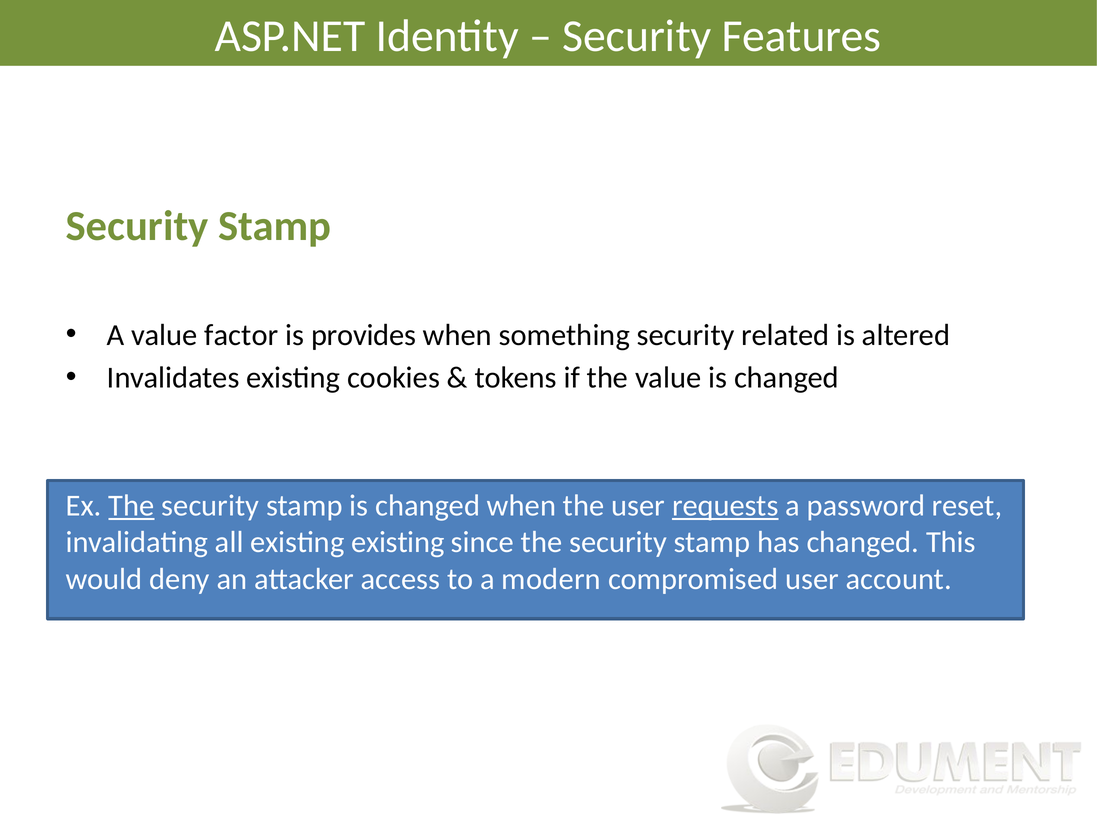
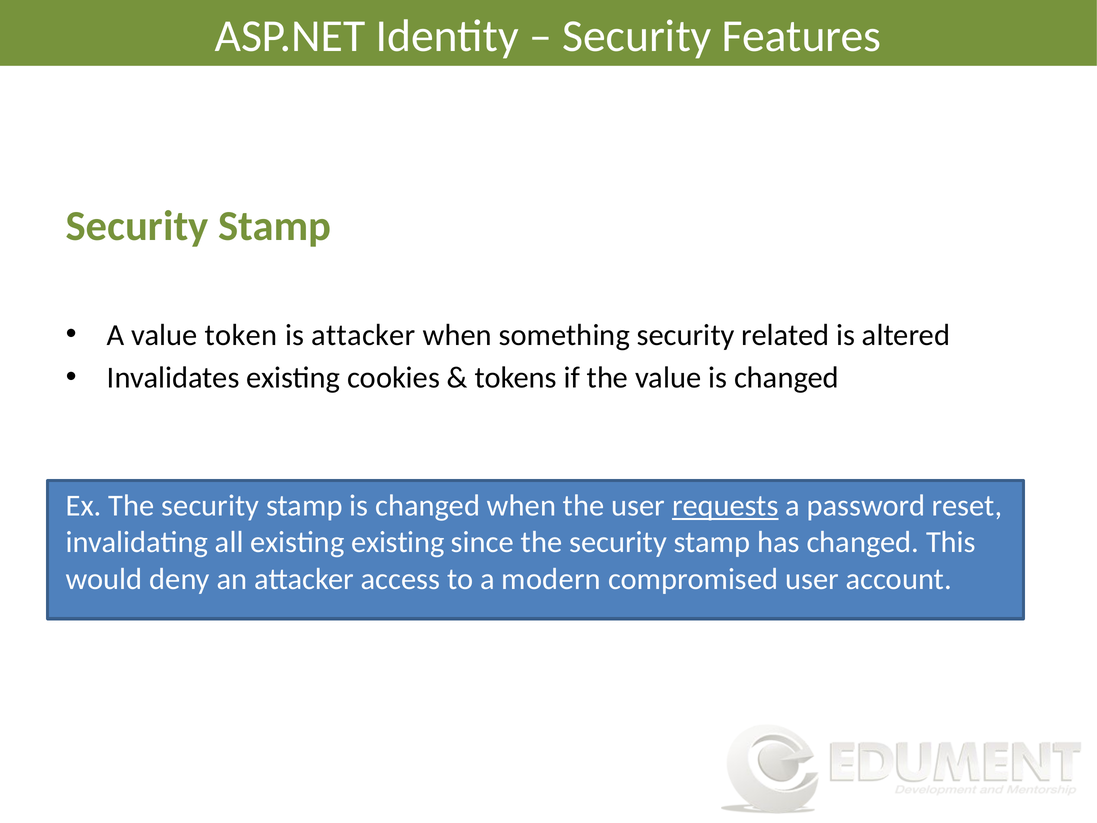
factor: factor -> token
is provides: provides -> attacker
The at (131, 506) underline: present -> none
